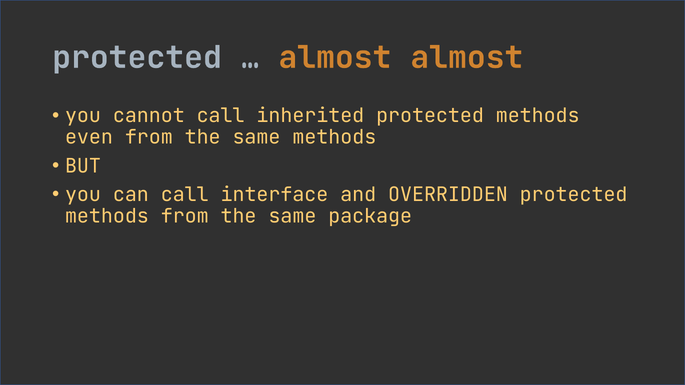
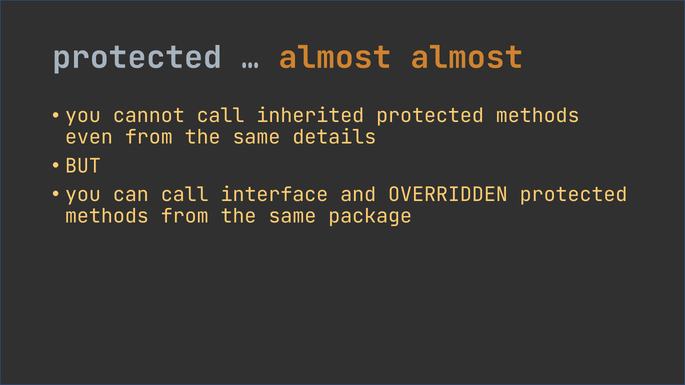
same methods: methods -> details
